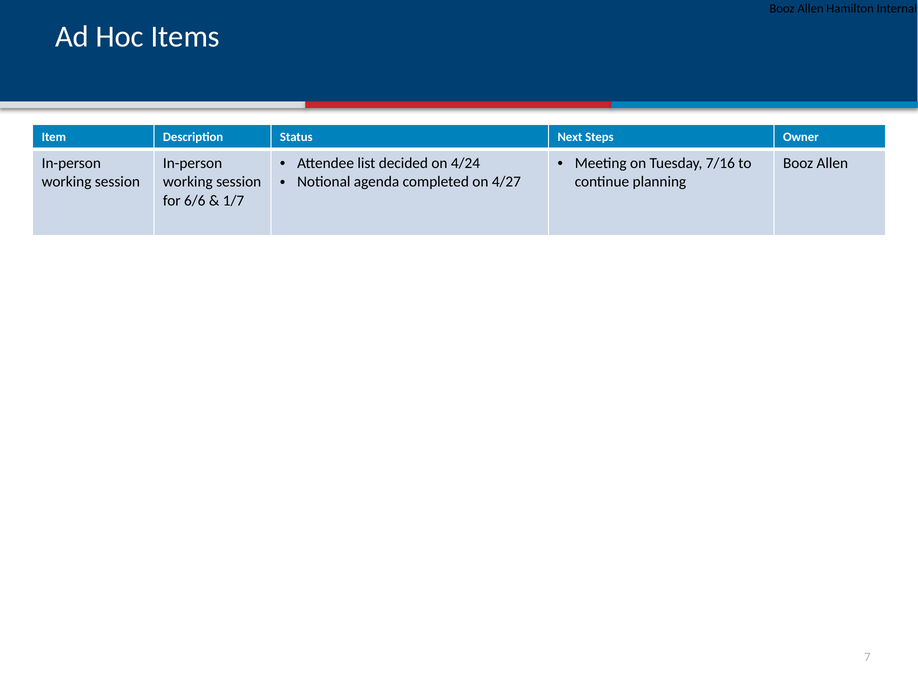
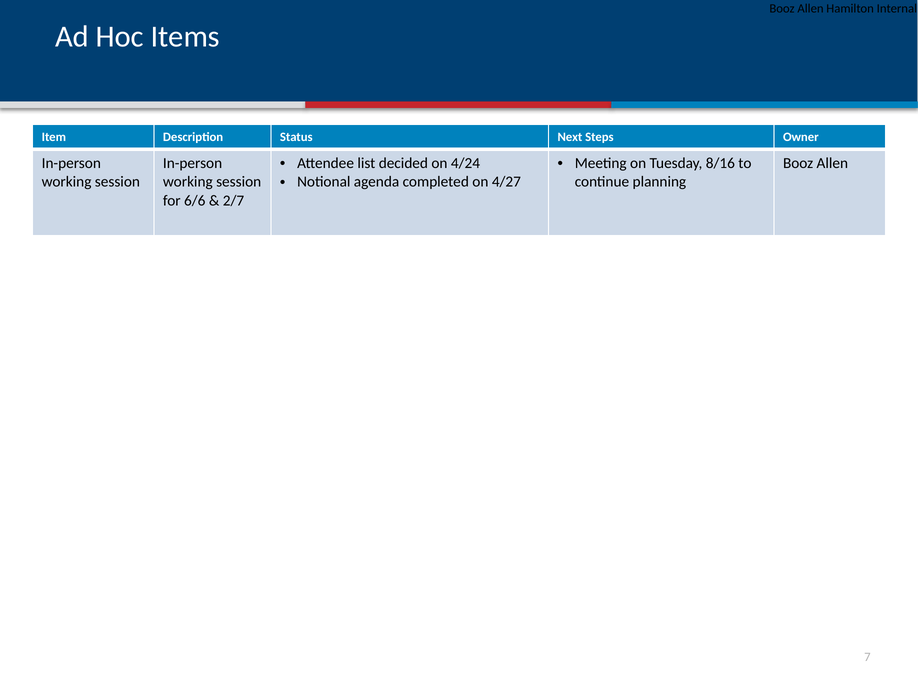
7/16: 7/16 -> 8/16
1/7: 1/7 -> 2/7
